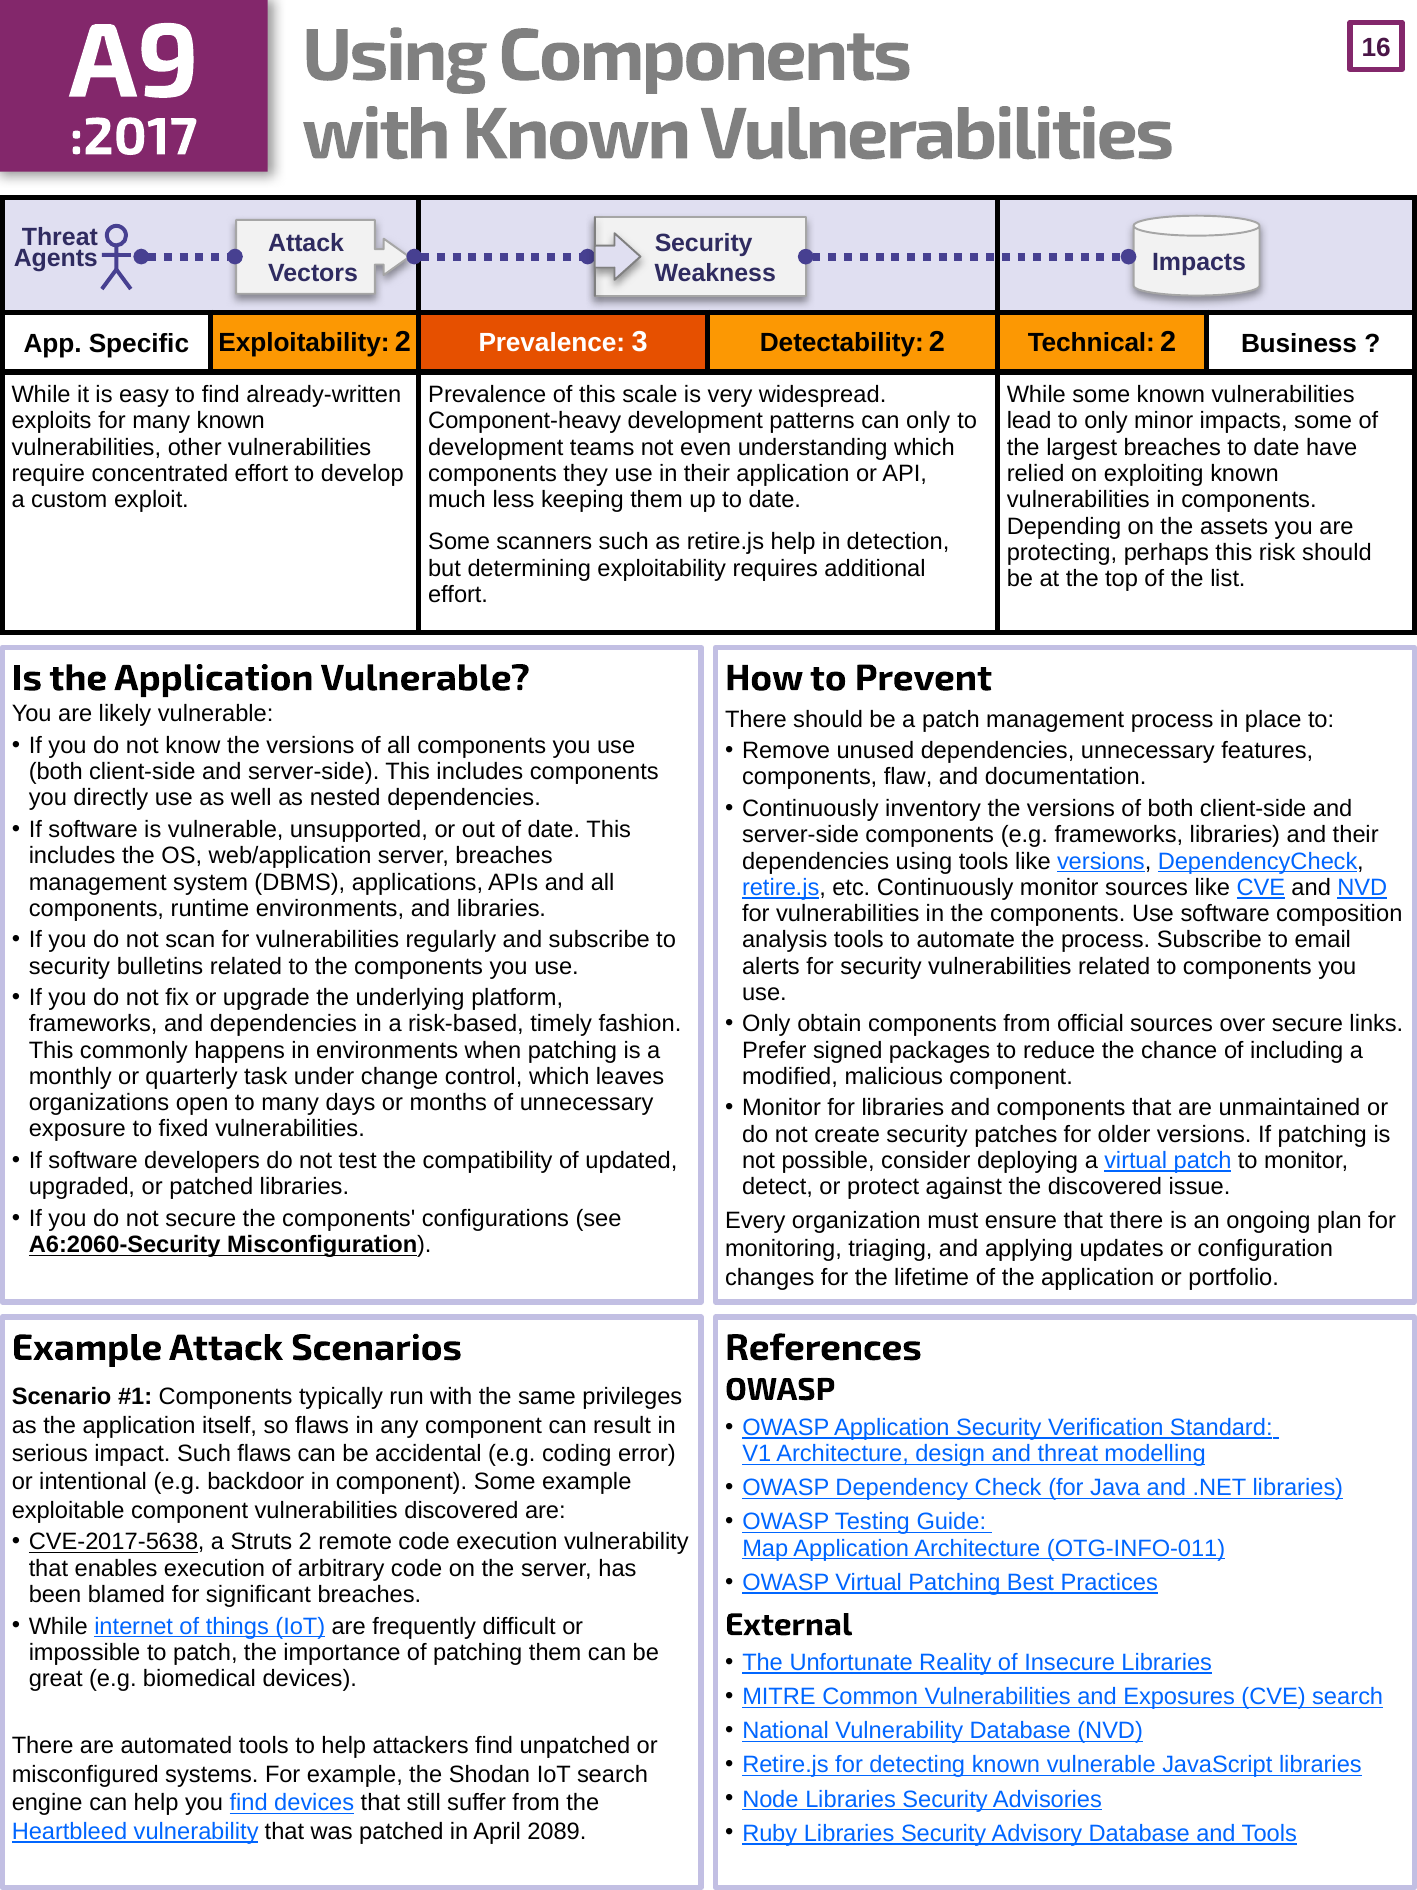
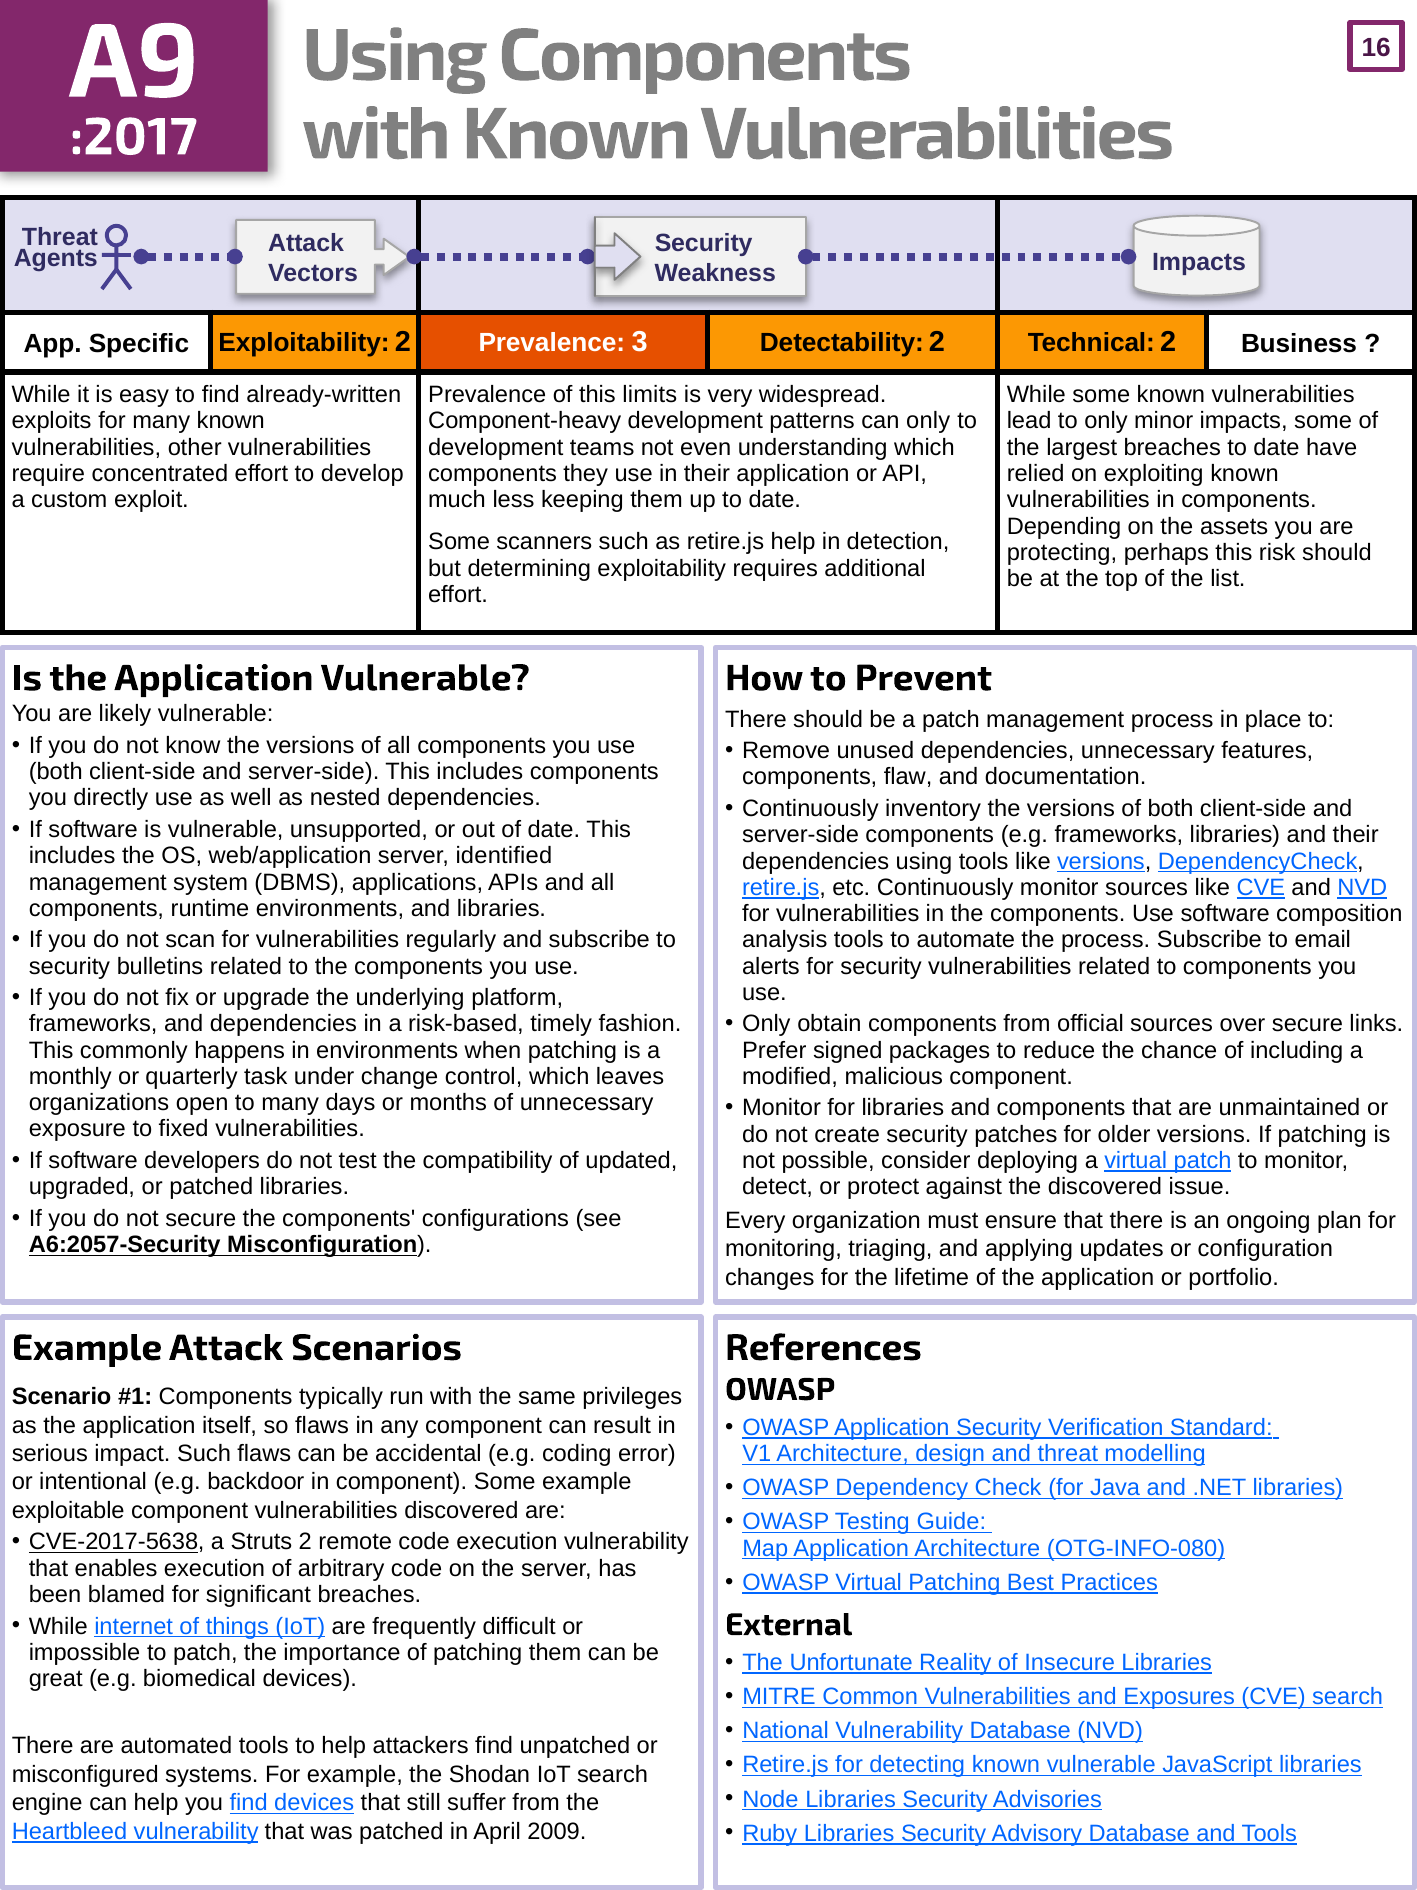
scale: scale -> limits
server breaches: breaches -> identified
A6:2060-Security: A6:2060-Security -> A6:2057-Security
OTG-INFO-011: OTG-INFO-011 -> OTG-INFO-080
2089: 2089 -> 2009
